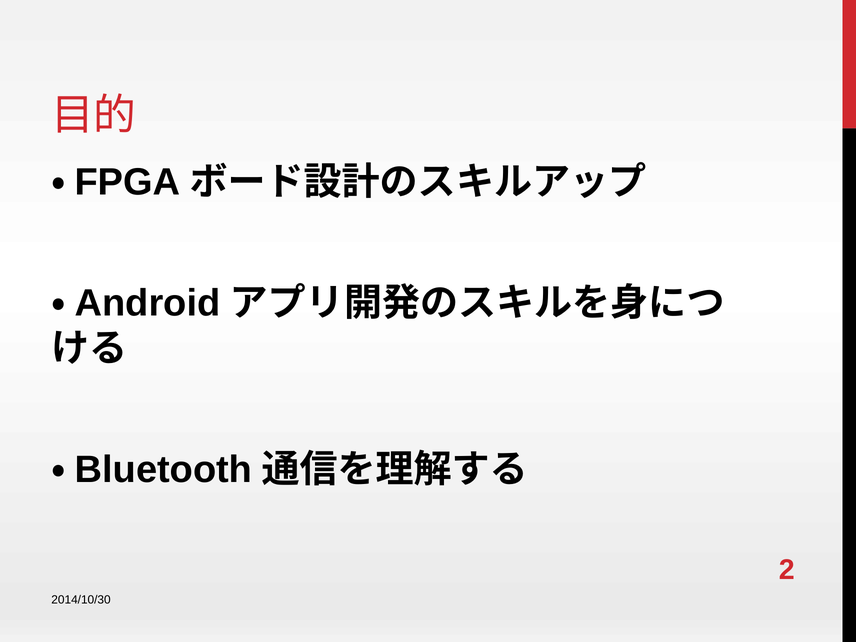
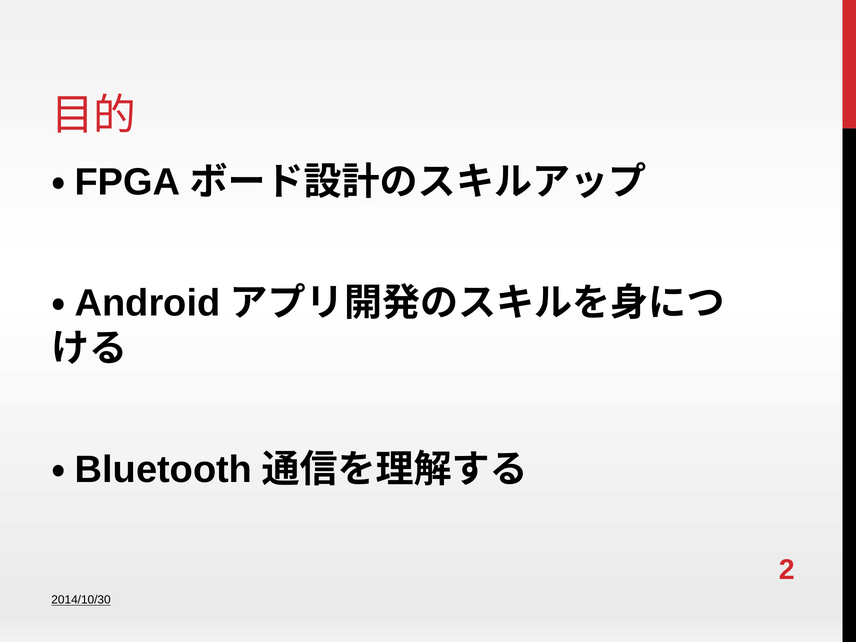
2014/10/30 underline: none -> present
